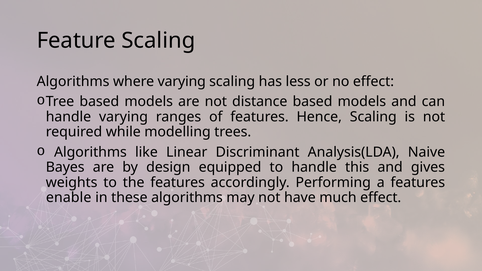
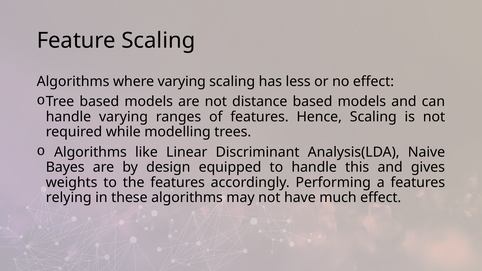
enable: enable -> relying
